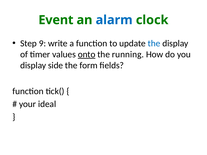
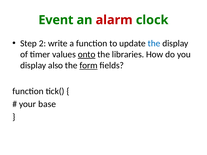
alarm colour: blue -> red
9: 9 -> 2
running: running -> libraries
side: side -> also
form underline: none -> present
ideal: ideal -> base
